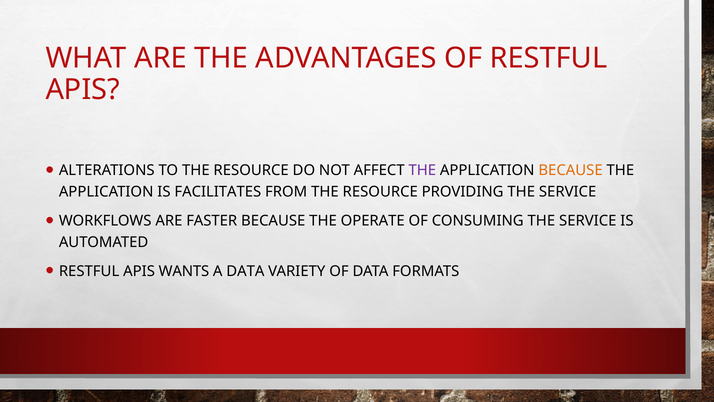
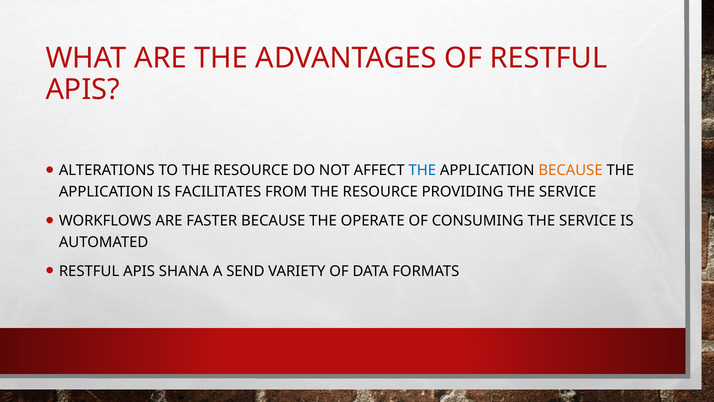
THE at (422, 170) colour: purple -> blue
WANTS: WANTS -> SHANA
A DATA: DATA -> SEND
